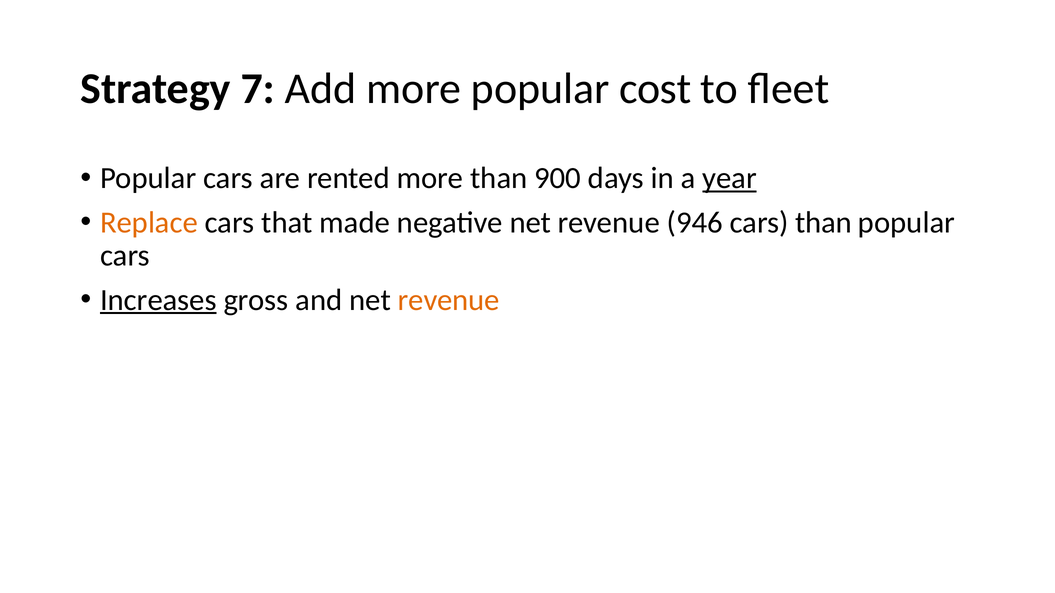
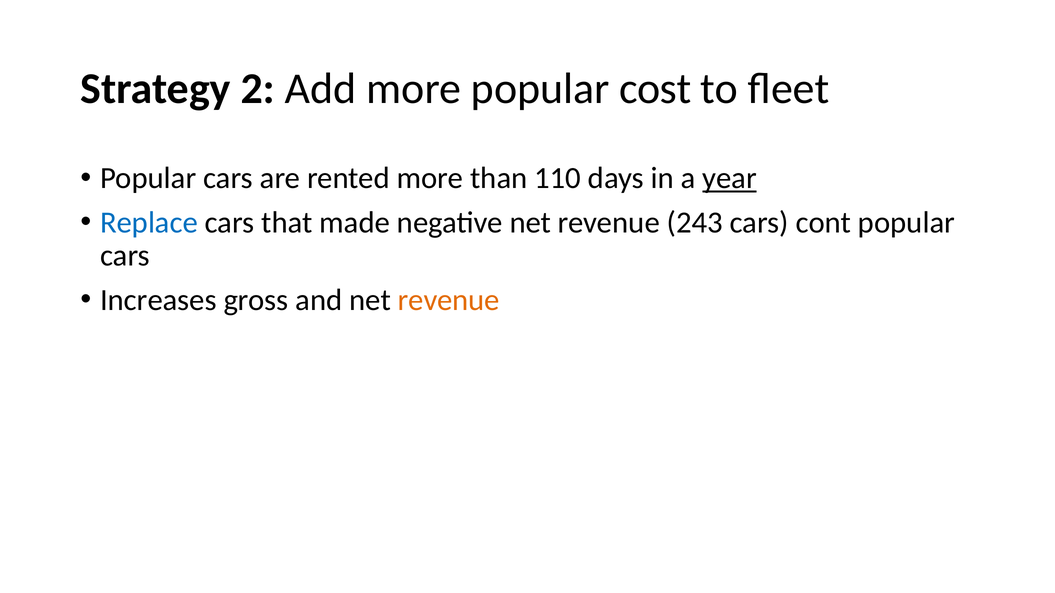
7: 7 -> 2
900: 900 -> 110
Replace colour: orange -> blue
946: 946 -> 243
cars than: than -> cont
Increases underline: present -> none
